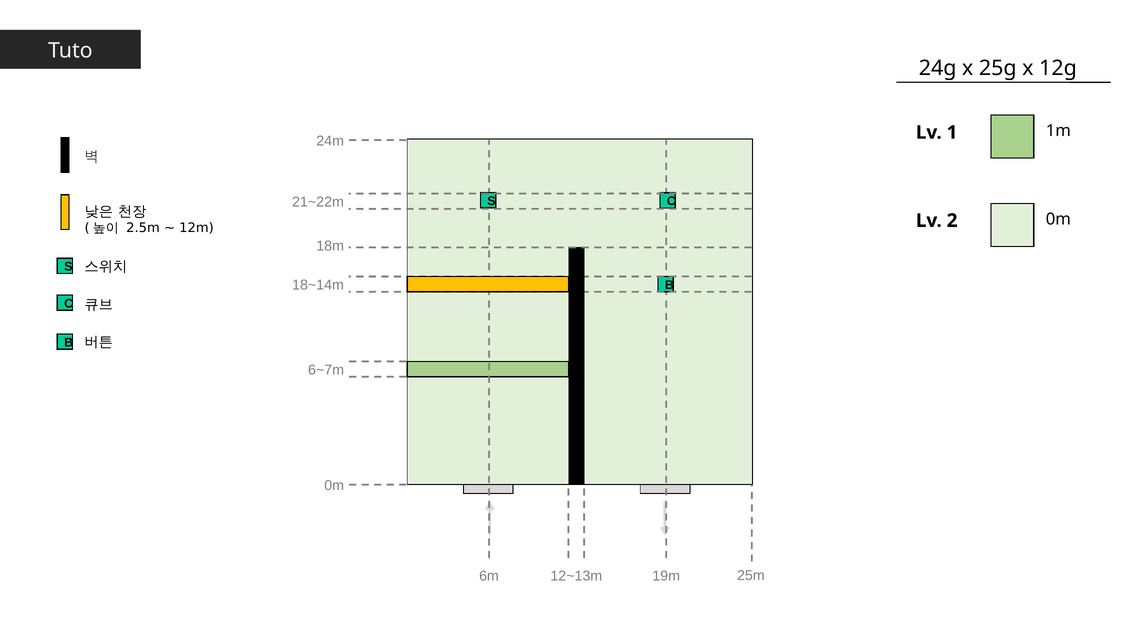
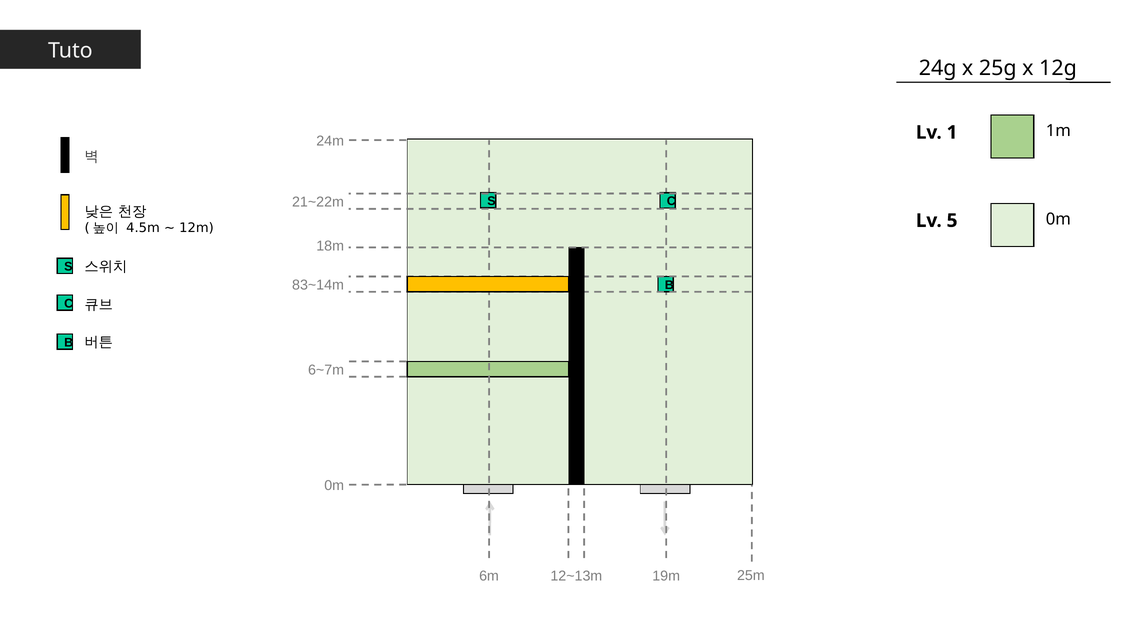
2: 2 -> 5
2.5m: 2.5m -> 4.5m
18~14m: 18~14m -> 83~14m
